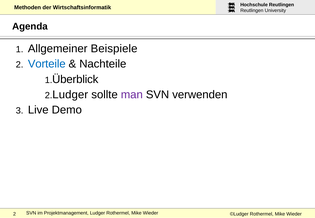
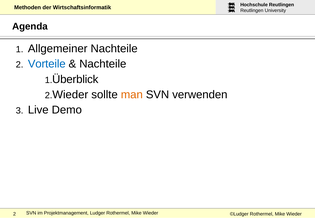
Allgemeiner Beispiele: Beispiele -> Nachteile
2 Ludger: Ludger -> Wieder
man colour: purple -> orange
